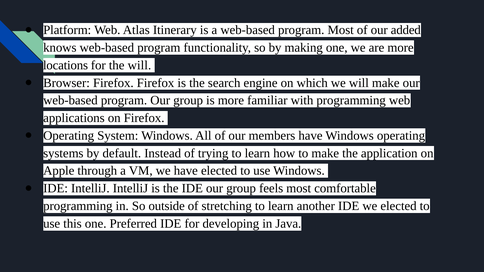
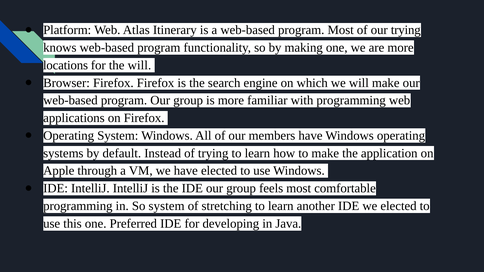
our added: added -> trying
So outside: outside -> system
